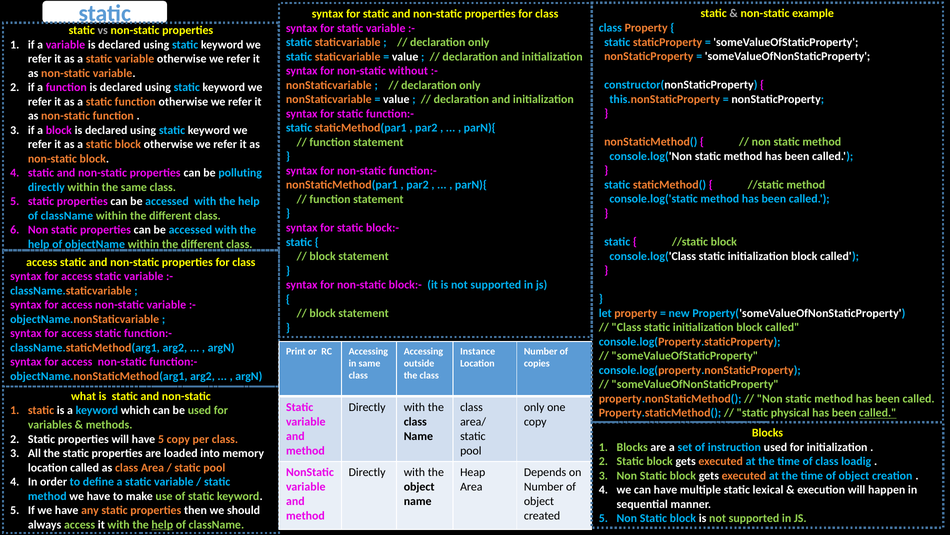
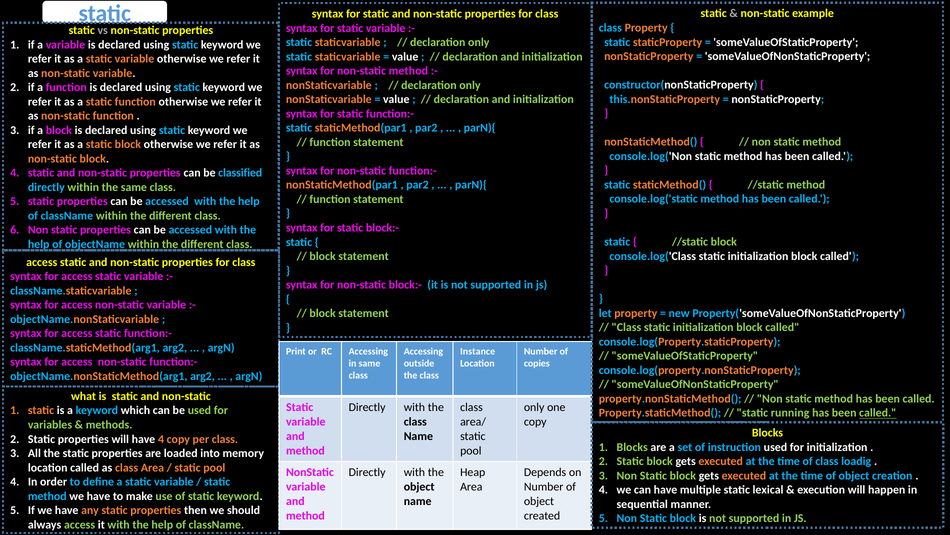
non-static without: without -> method
polluting: polluting -> classified
physical: physical -> running
have 5: 5 -> 4
help at (162, 524) underline: present -> none
